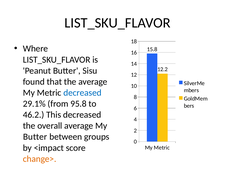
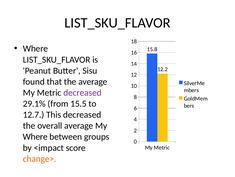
decreased at (82, 92) colour: blue -> purple
95.8: 95.8 -> 15.5
46.2: 46.2 -> 12.7
Butter at (35, 136): Butter -> Where
